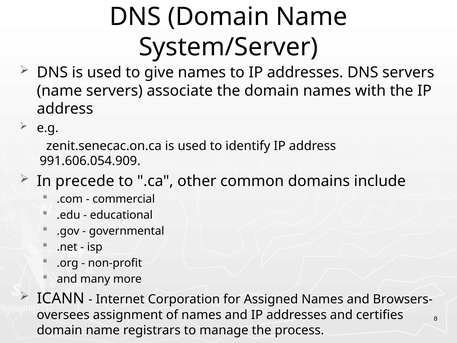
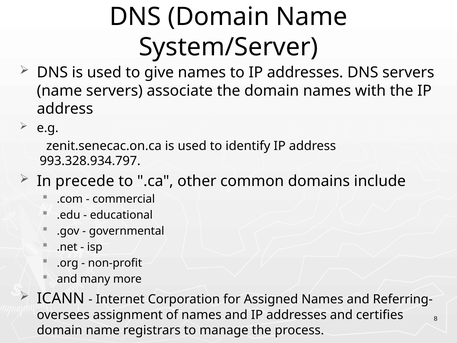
991.606.054.909: 991.606.054.909 -> 993.328.934.797
Browsers-: Browsers- -> Referring-
